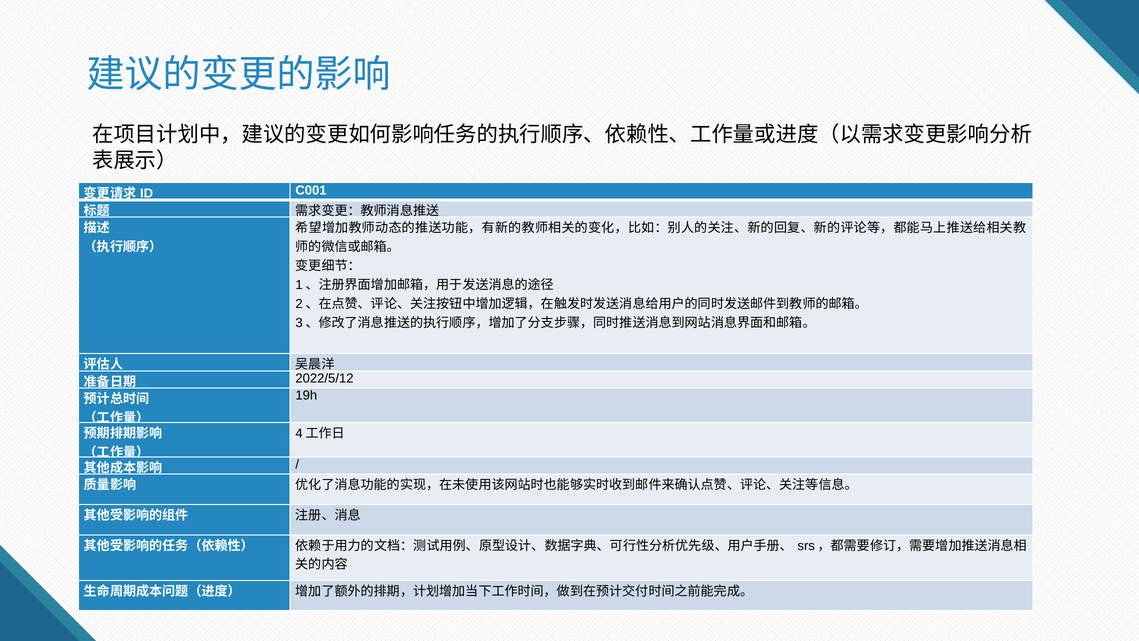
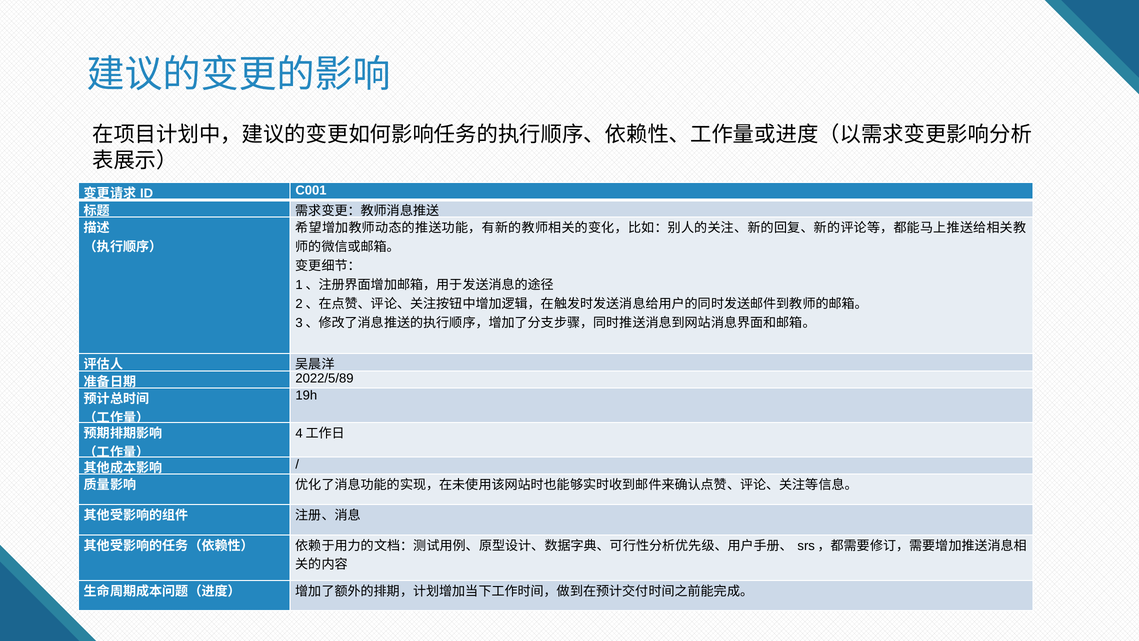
2022/5/12: 2022/5/12 -> 2022/5/89
